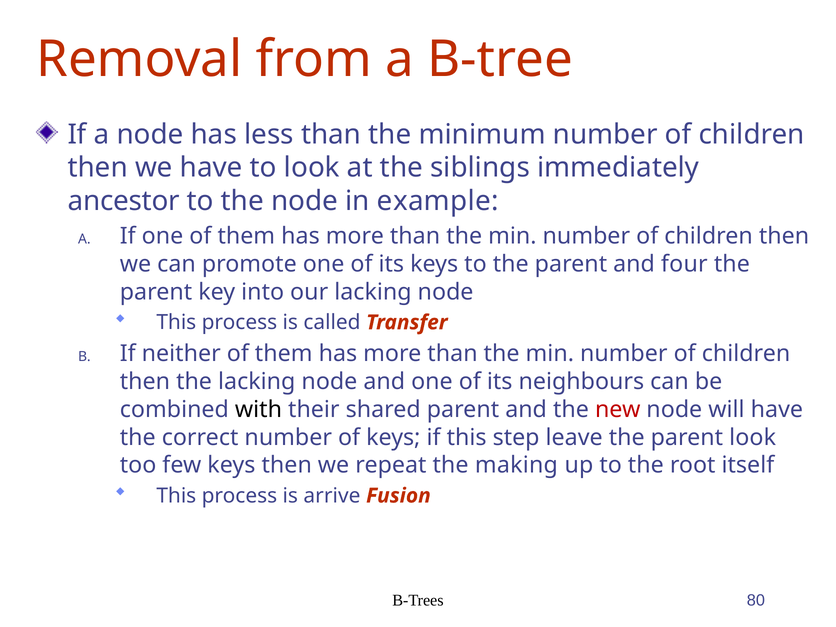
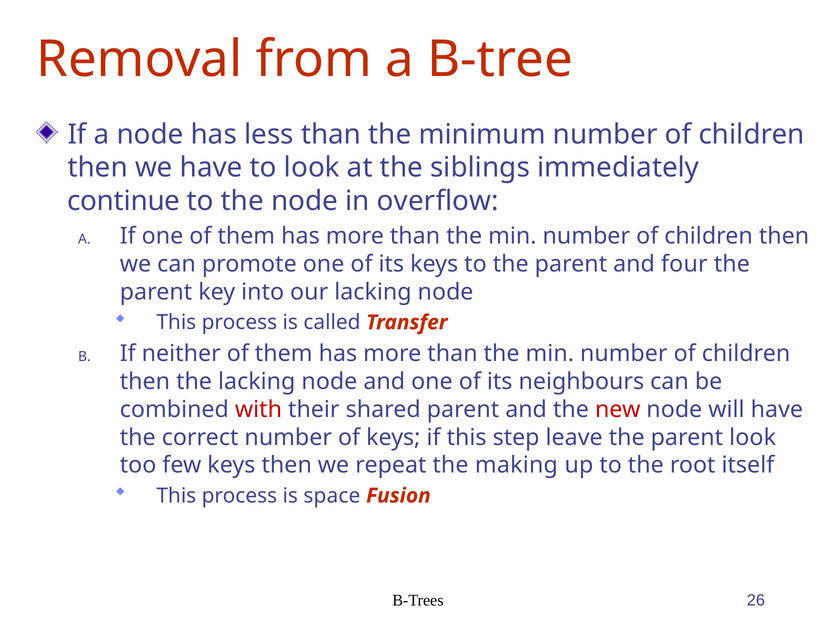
ancestor: ancestor -> continue
example: example -> overflow
with colour: black -> red
arrive: arrive -> space
80: 80 -> 26
